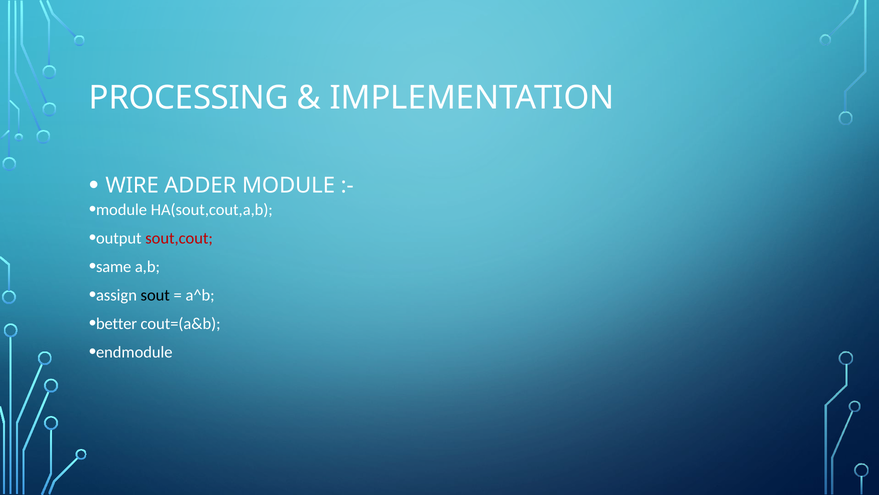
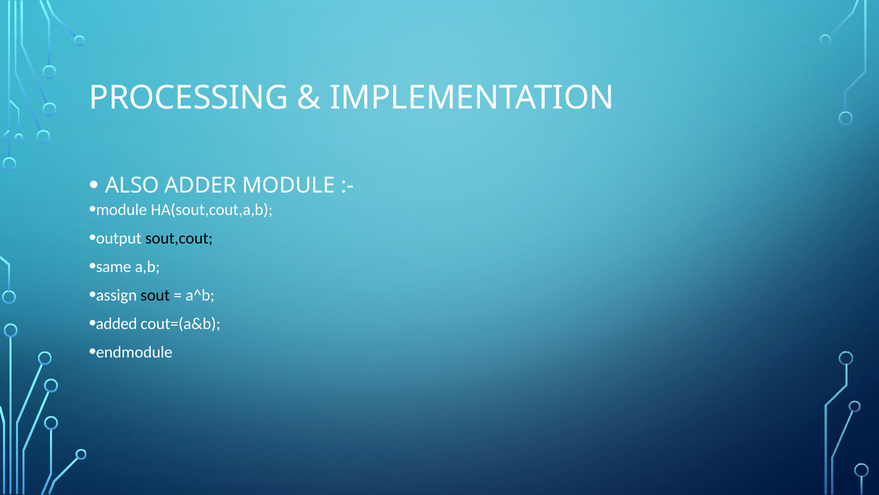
WIRE: WIRE -> ALSO
sout,cout colour: red -> black
better: better -> added
